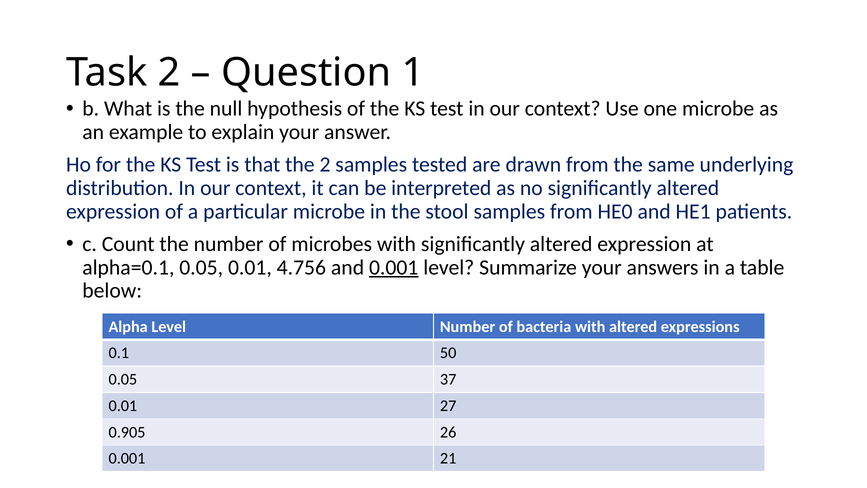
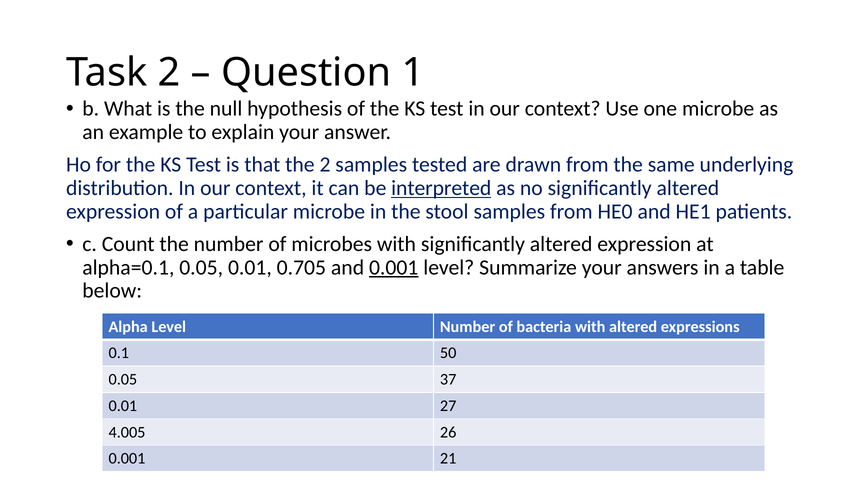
interpreted underline: none -> present
4.756: 4.756 -> 0.705
0.905: 0.905 -> 4.005
